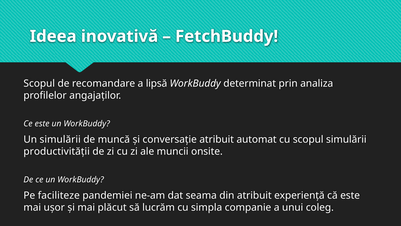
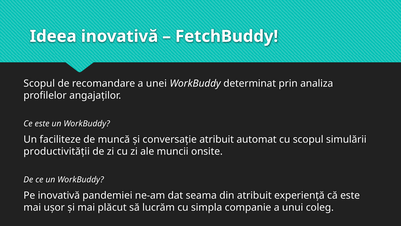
lipsă: lipsă -> unei
Un simulării: simulării -> faciliteze
Pe faciliteze: faciliteze -> inovativă
